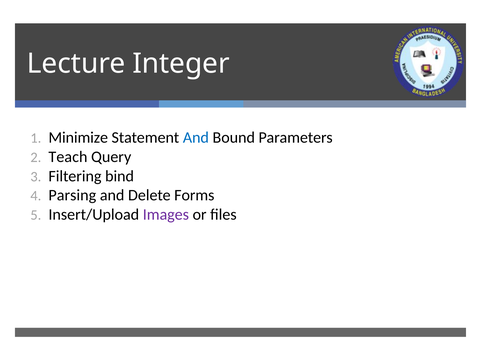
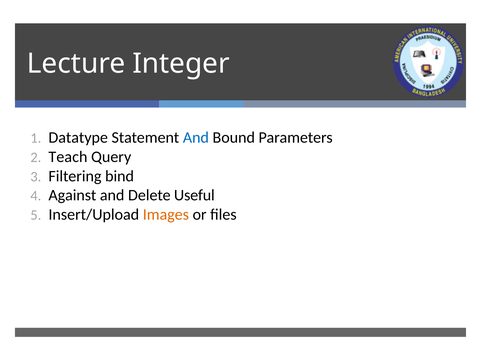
Minimize: Minimize -> Datatype
Parsing: Parsing -> Against
Forms: Forms -> Useful
Images colour: purple -> orange
